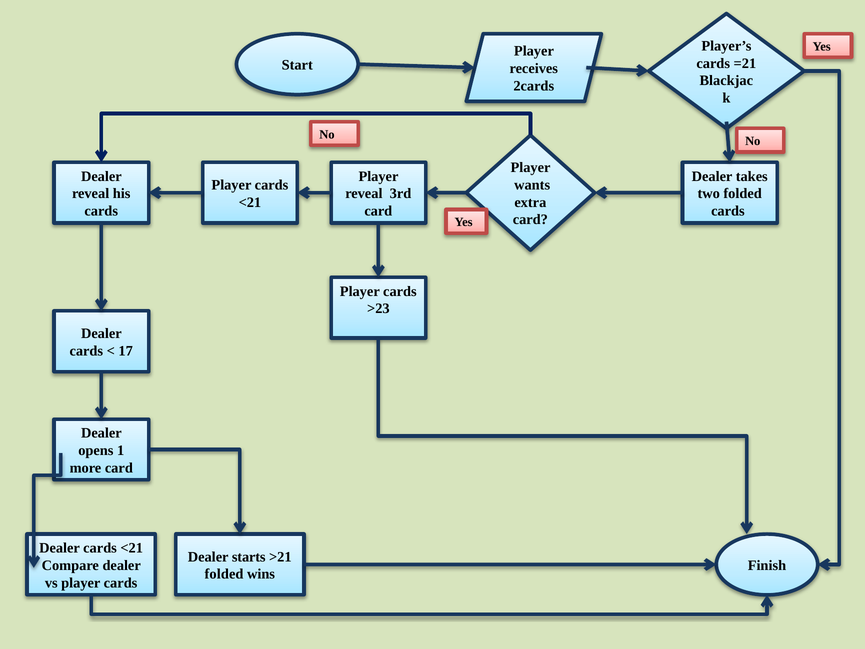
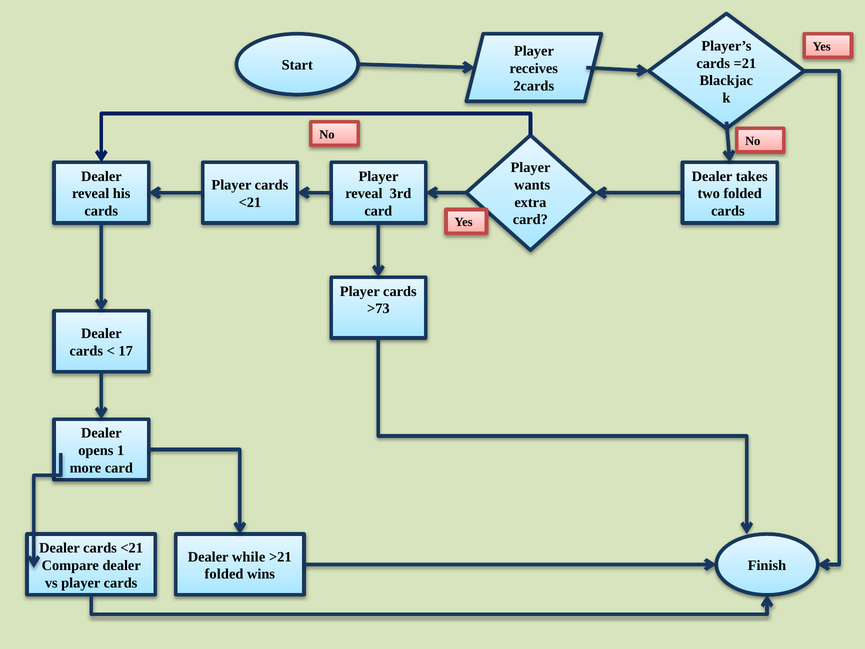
>23: >23 -> >73
starts: starts -> while
